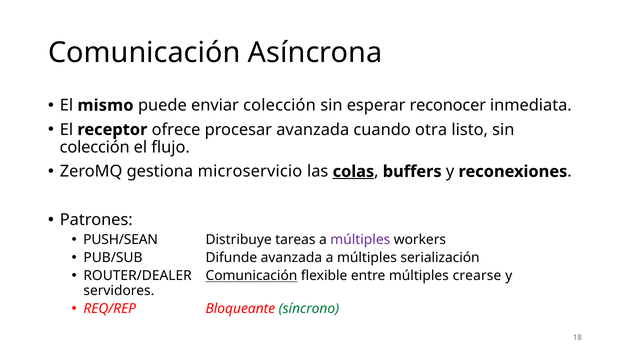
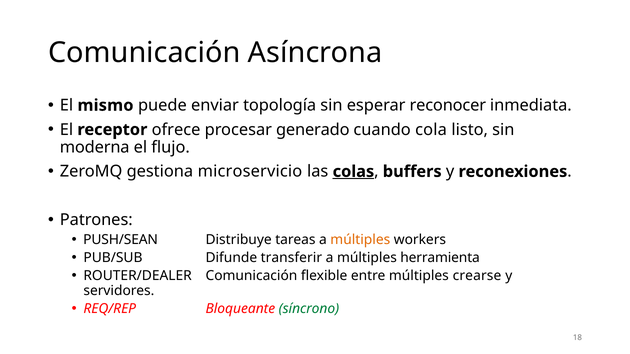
enviar colección: colección -> topología
procesar avanzada: avanzada -> generado
otra: otra -> cola
colección at (95, 147): colección -> moderna
múltiples at (360, 240) colour: purple -> orange
Difunde avanzada: avanzada -> transferir
serialización: serialización -> herramienta
Comunicación at (251, 276) underline: present -> none
